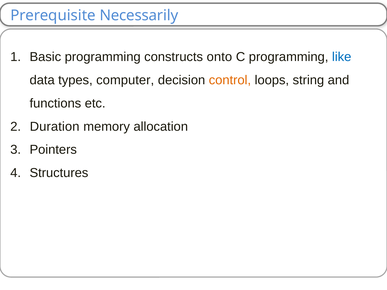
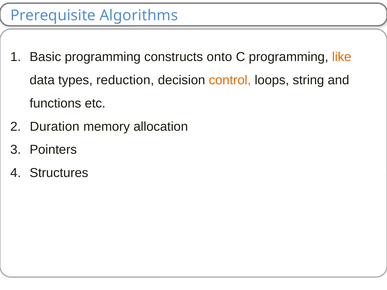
Necessarily: Necessarily -> Algorithms
like colour: blue -> orange
computer: computer -> reduction
